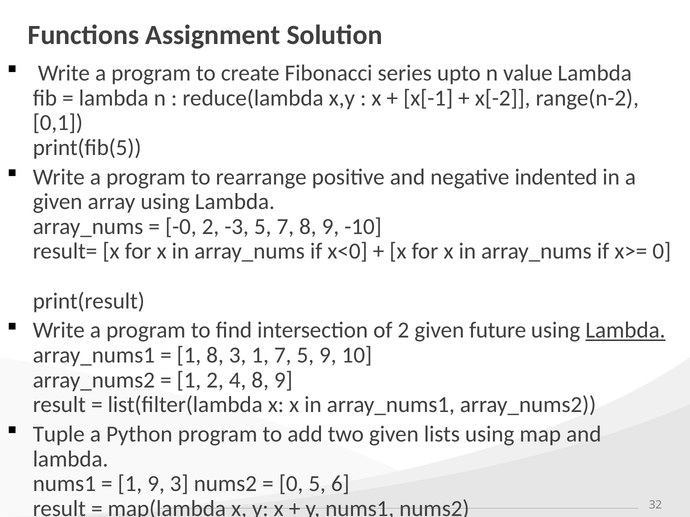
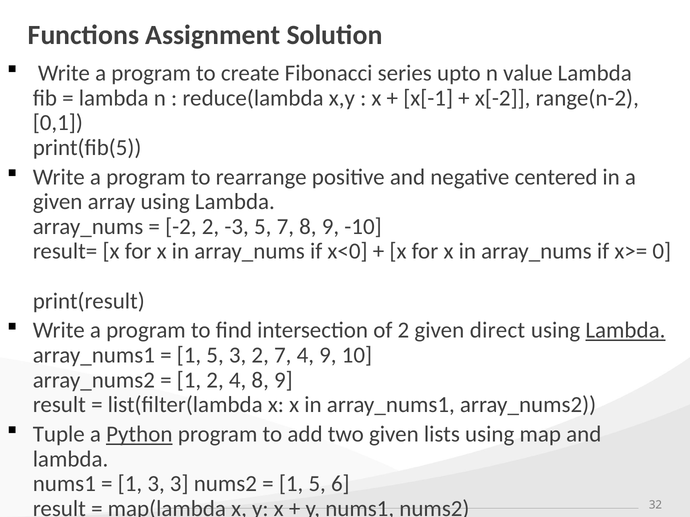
indented: indented -> centered
-0: -0 -> -2
future: future -> direct
8 at (215, 356): 8 -> 5
3 1: 1 -> 2
7 5: 5 -> 4
Python underline: none -> present
1 9: 9 -> 3
0 at (291, 484): 0 -> 1
